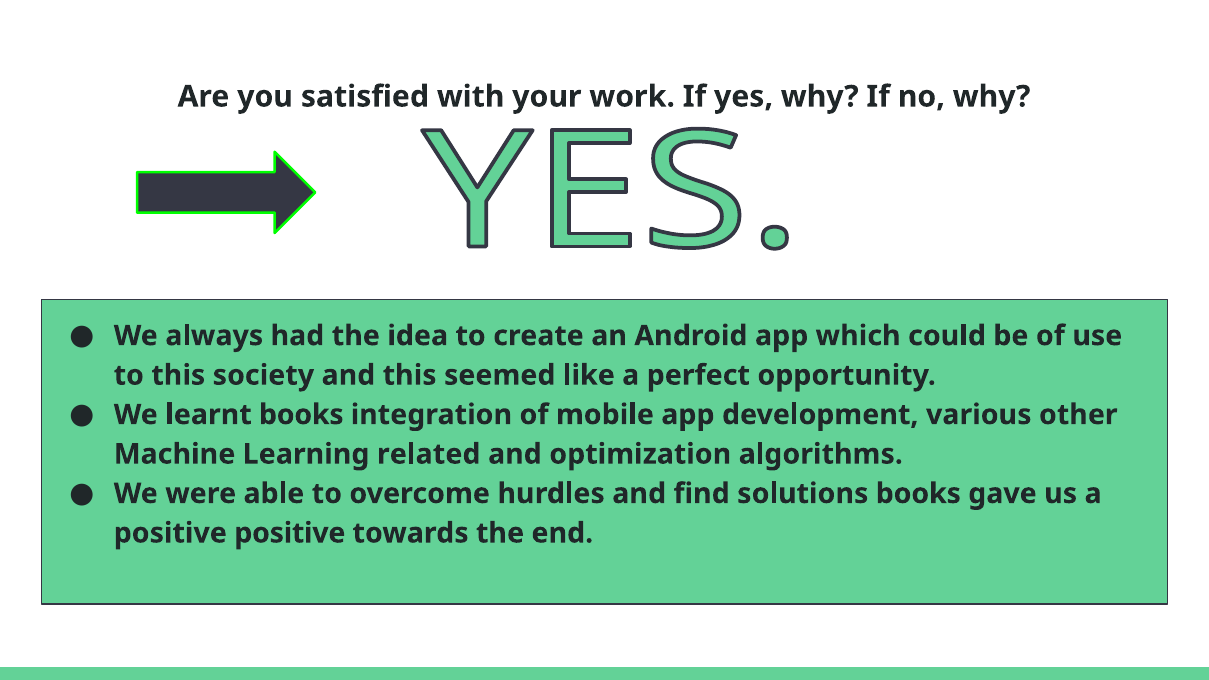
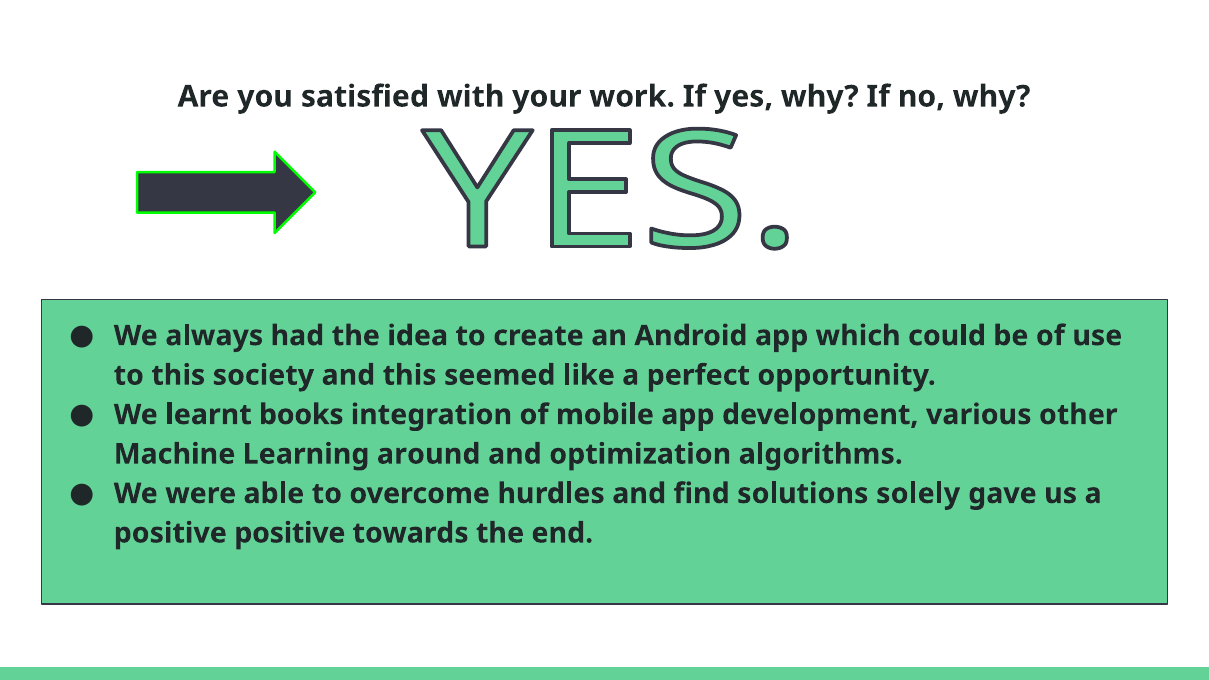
related: related -> around
solutions books: books -> solely
